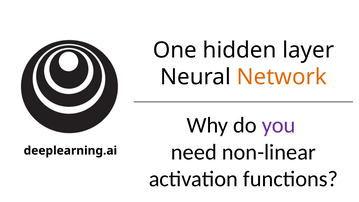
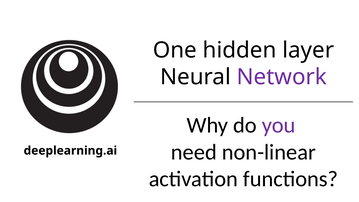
Network colour: orange -> purple
